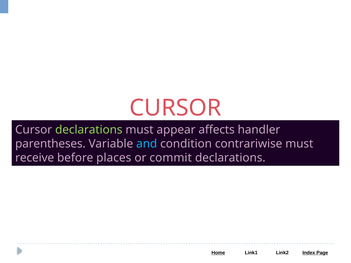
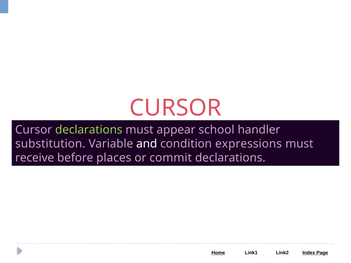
affects: affects -> school
parentheses: parentheses -> substitution
and colour: light blue -> white
contrariwise: contrariwise -> expressions
